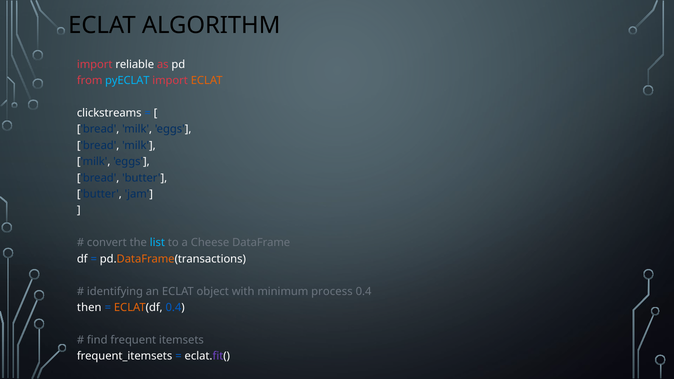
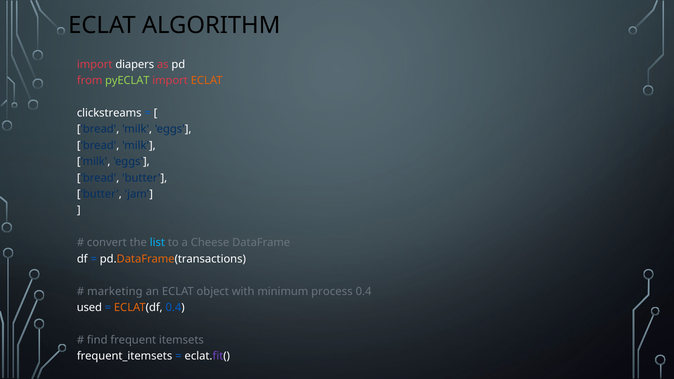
reliable: reliable -> diapers
pyECLAT colour: light blue -> light green
identifying: identifying -> marketing
then: then -> used
